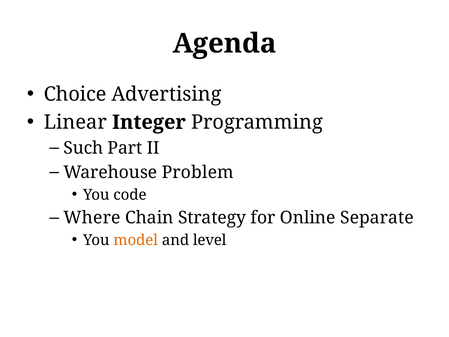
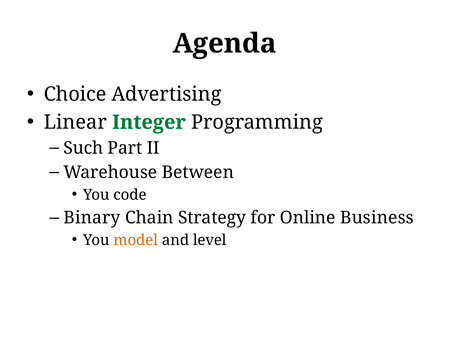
Integer colour: black -> green
Problem: Problem -> Between
Where: Where -> Binary
Separate: Separate -> Business
